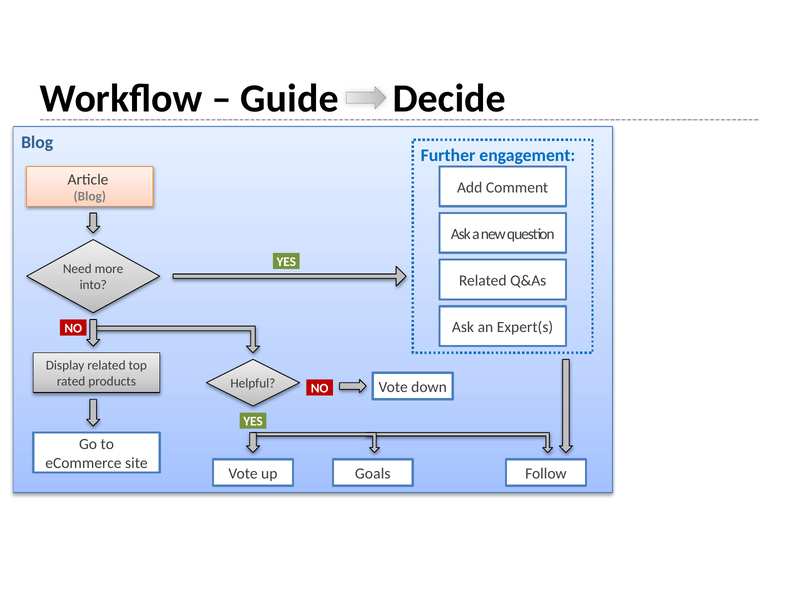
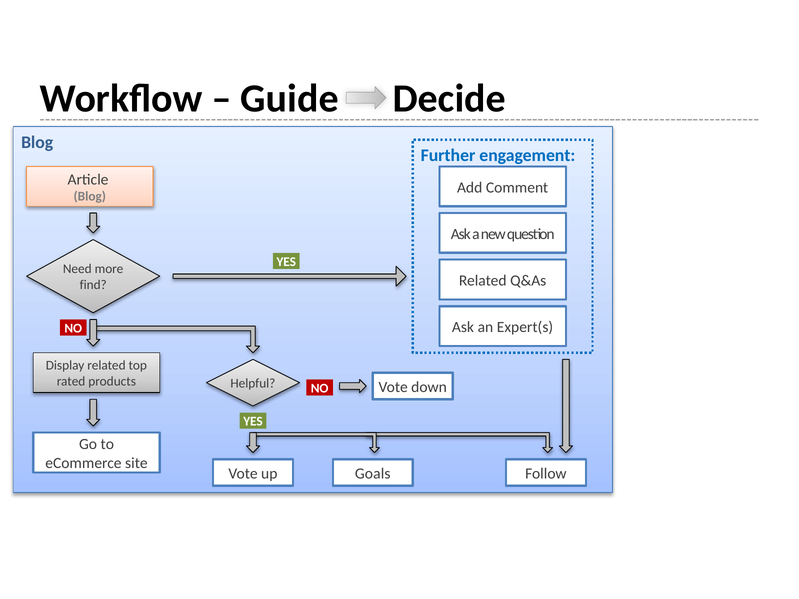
into: into -> find
